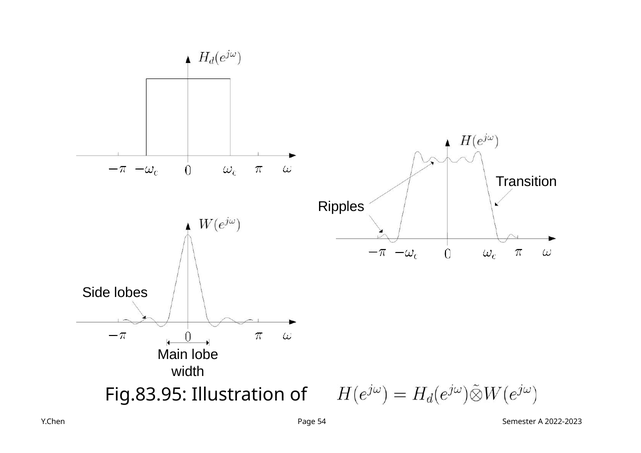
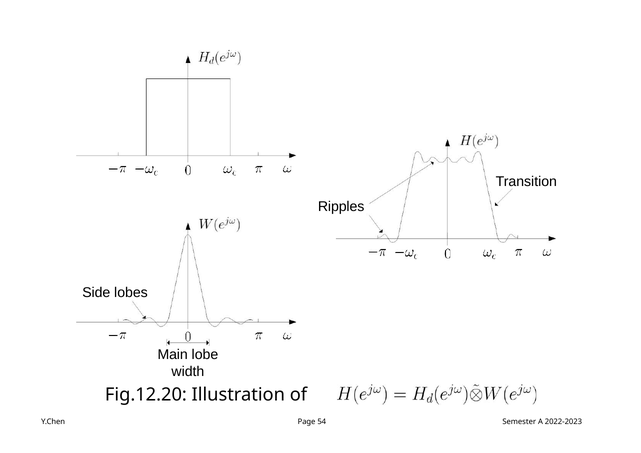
Fig.83.95: Fig.83.95 -> Fig.12.20
